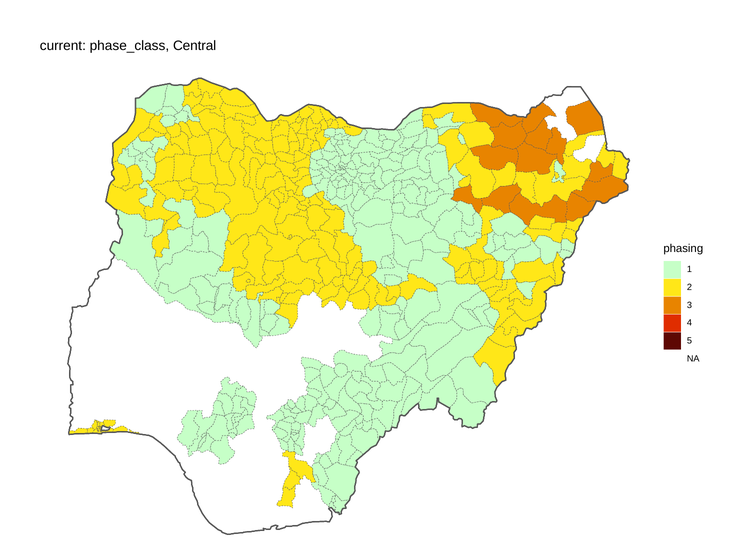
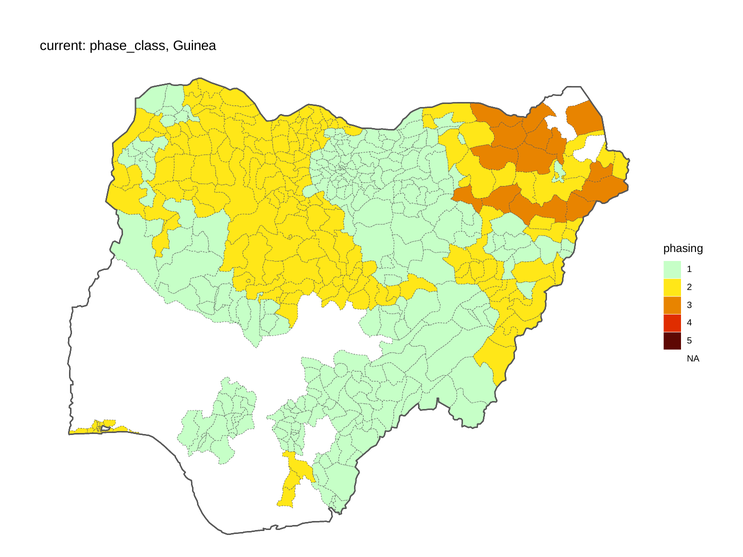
Central: Central -> Guinea
